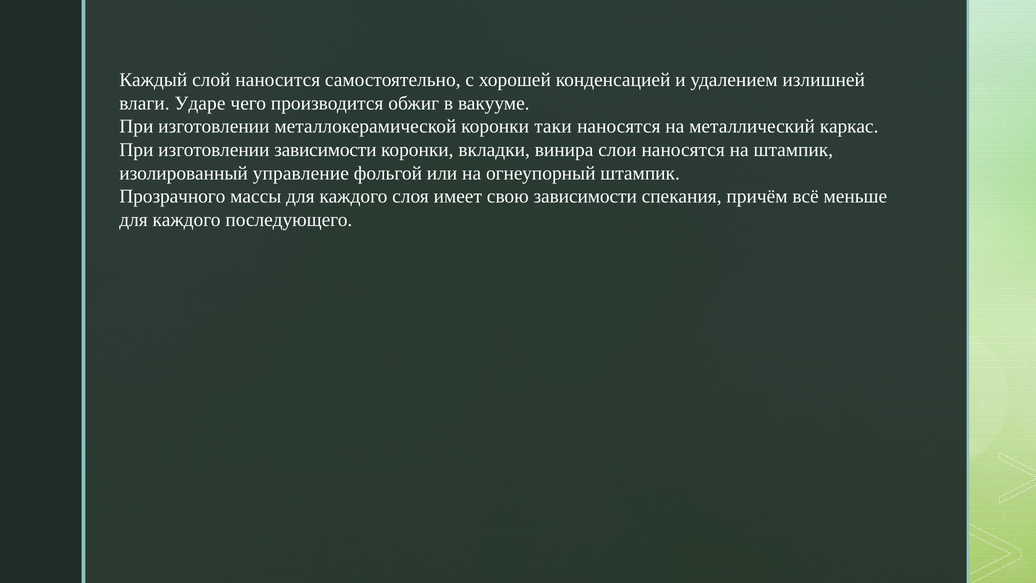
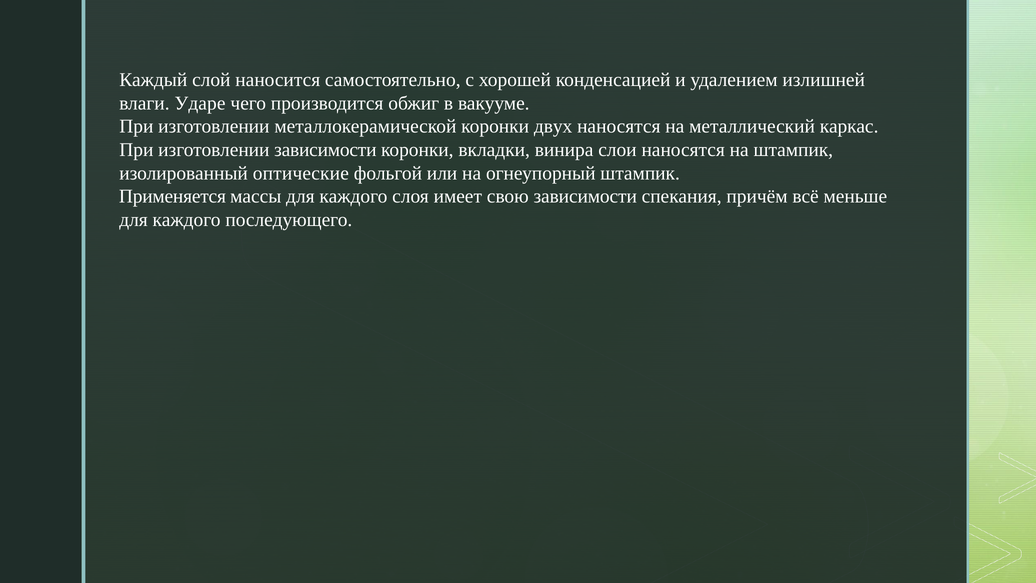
таки: таки -> двух
управление: управление -> оптические
Прозрачного: Прозрачного -> Применяется
